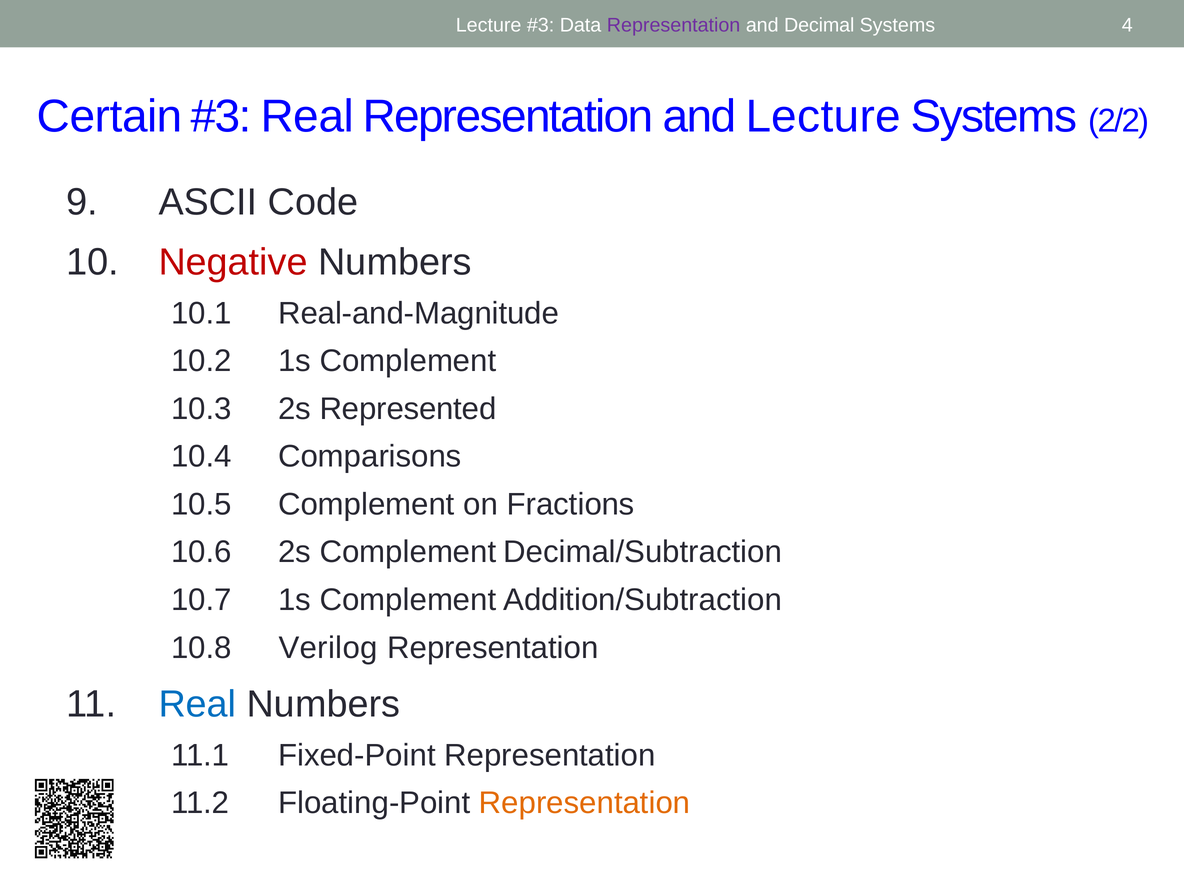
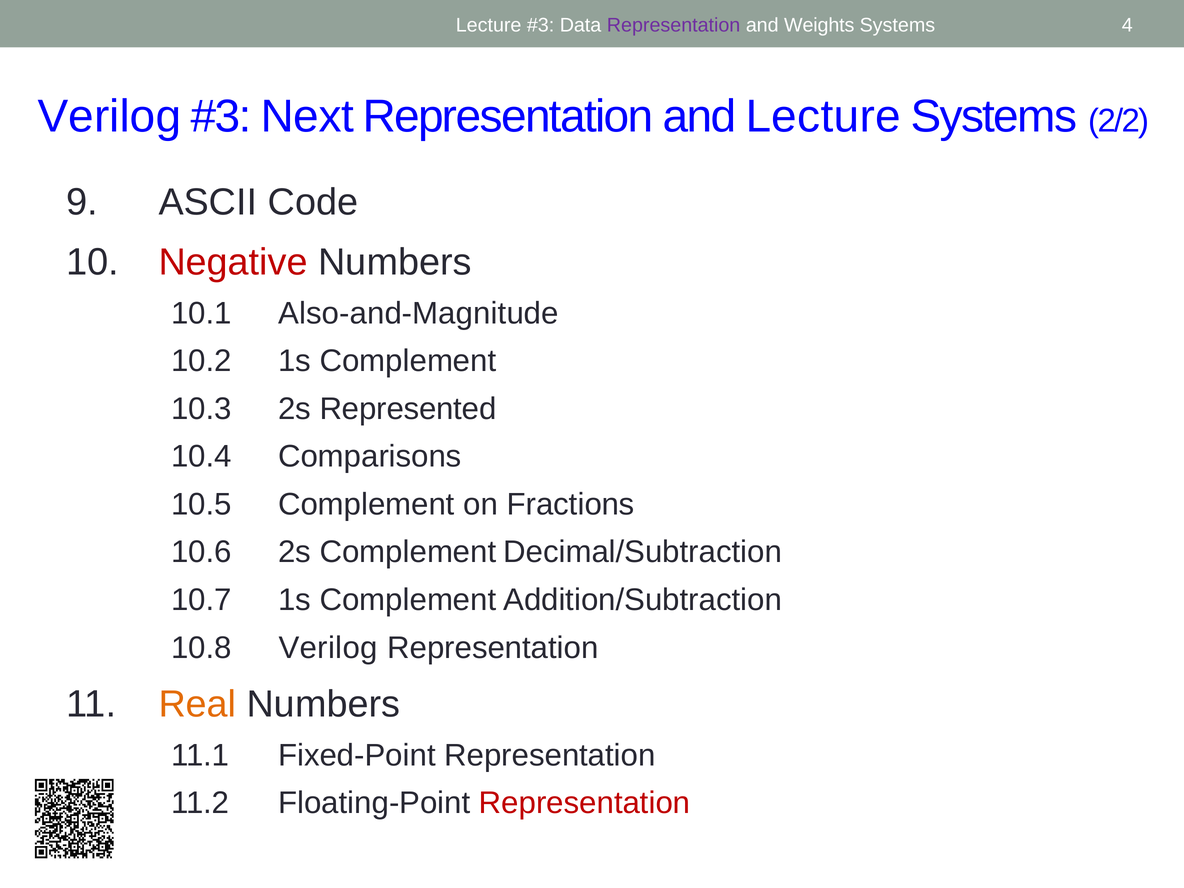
Decimal: Decimal -> Weights
Certain at (110, 117): Certain -> Verilog
Real at (307, 117): Real -> Next
Real-and-Magnitude: Real-and-Magnitude -> Also-and-Magnitude
Real at (197, 704) colour: blue -> orange
Representation at (585, 803) colour: orange -> red
